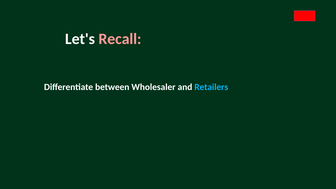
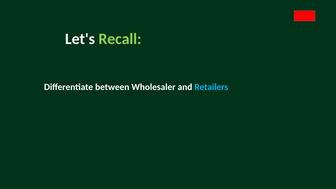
Recall colour: pink -> light green
